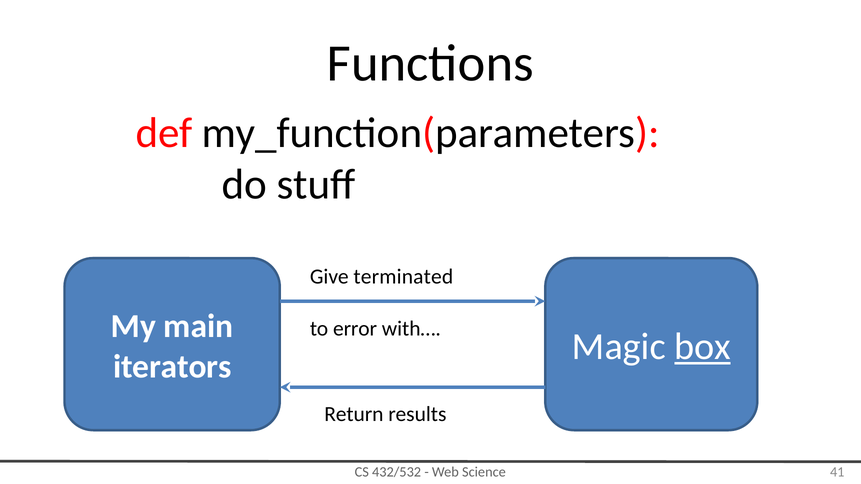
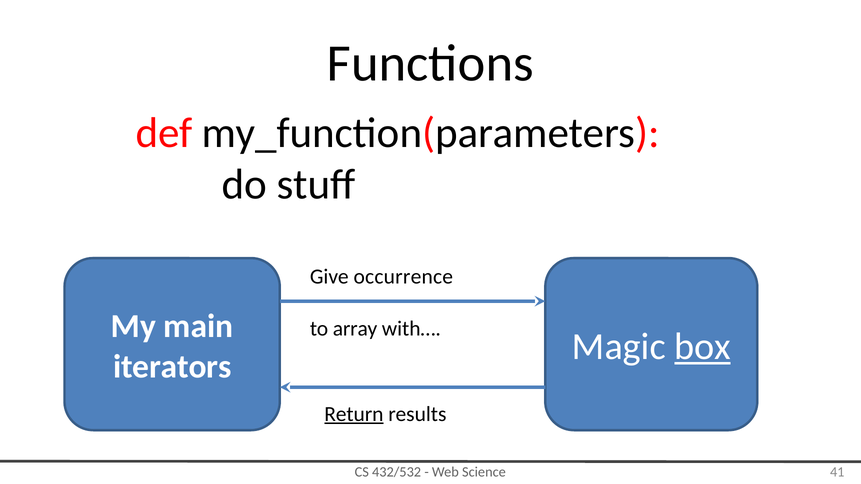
terminated: terminated -> occurrence
error: error -> array
Return underline: none -> present
